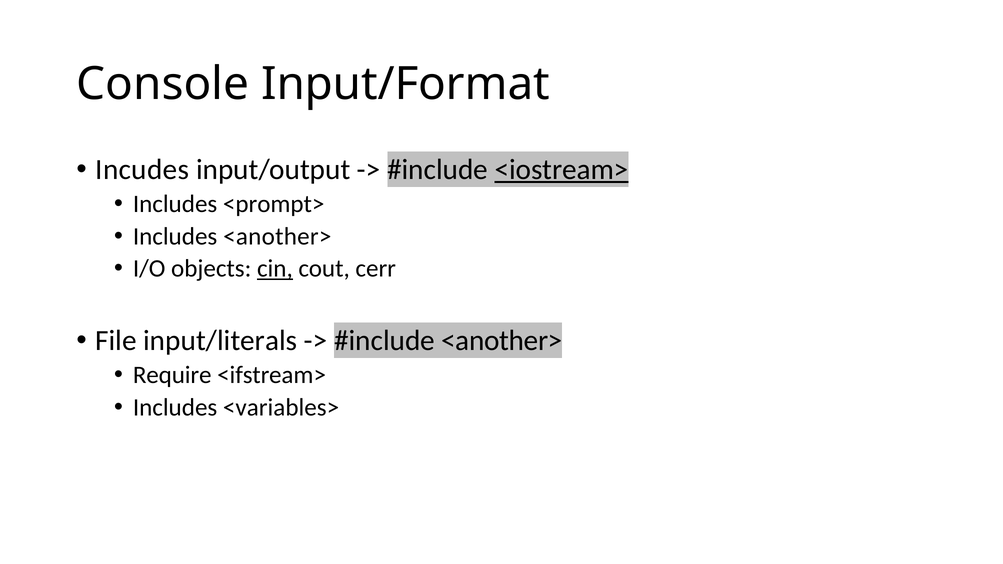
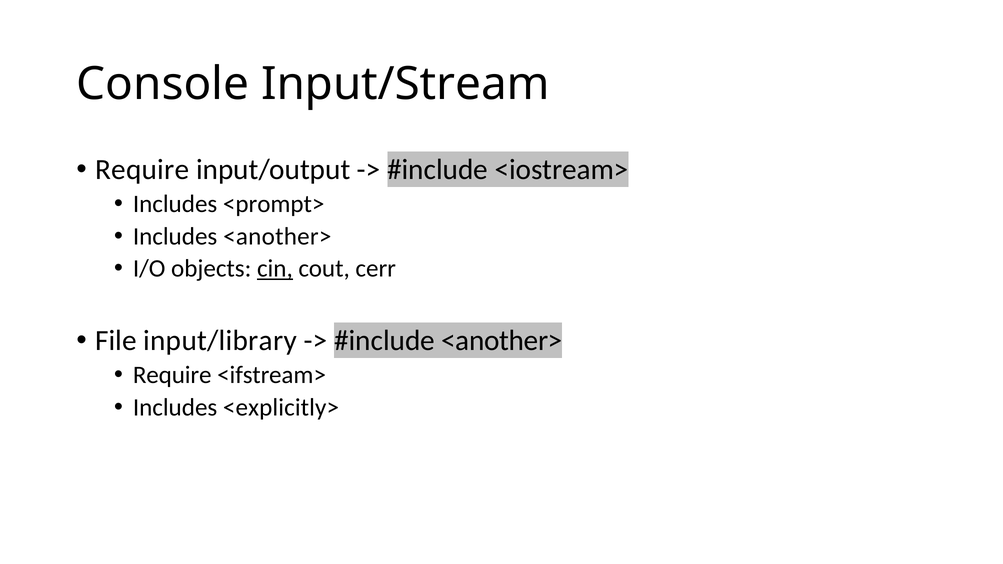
Input/Format: Input/Format -> Input/Stream
Incudes at (142, 170): Incudes -> Require
<iostream> underline: present -> none
input/literals: input/literals -> input/library
<variables>: <variables> -> <explicitly>
